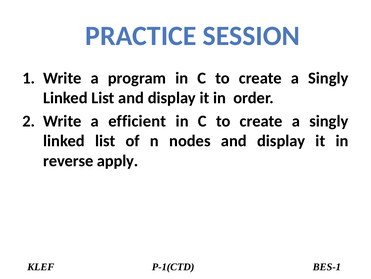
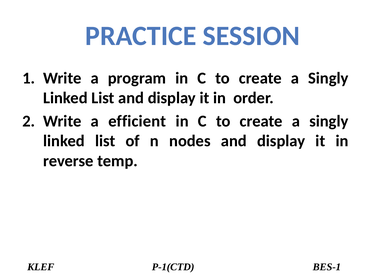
apply: apply -> temp
